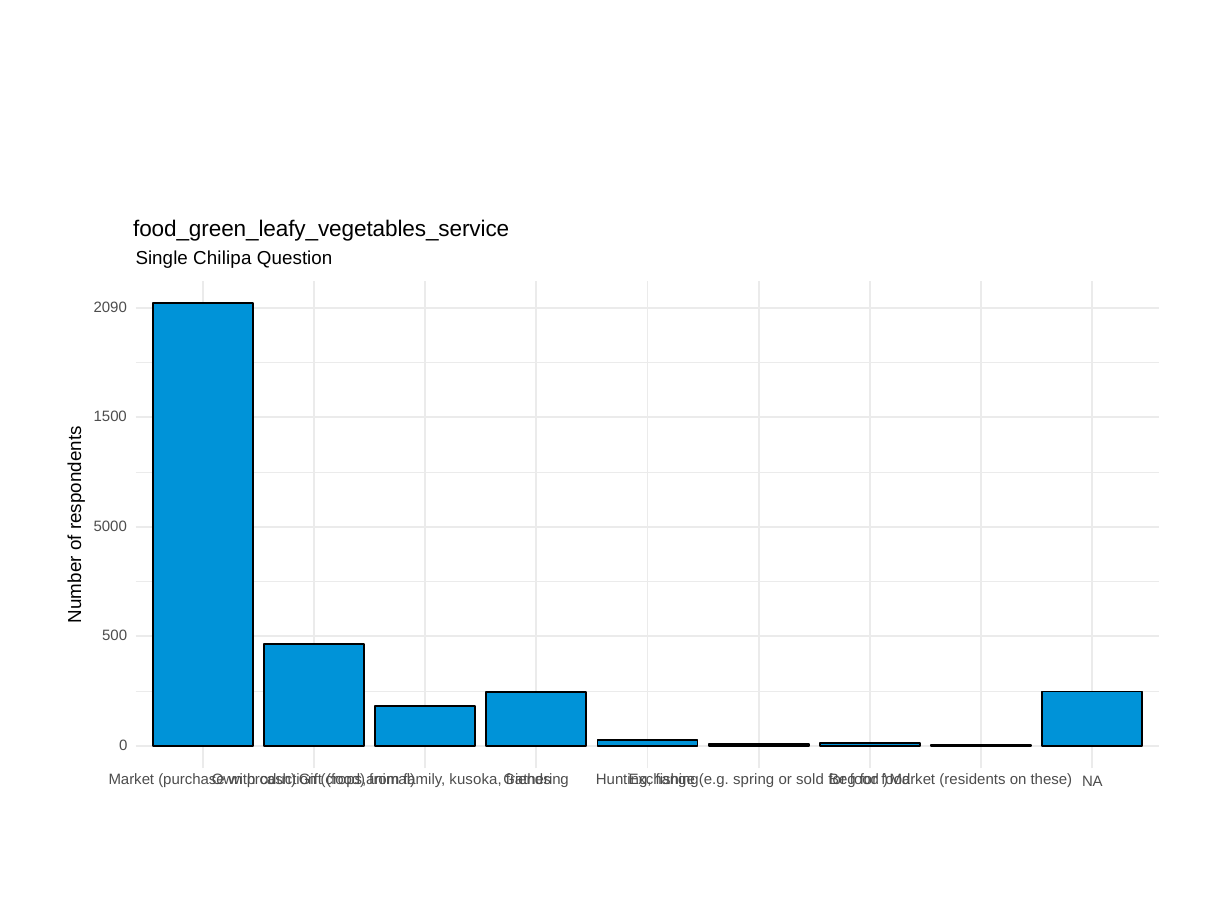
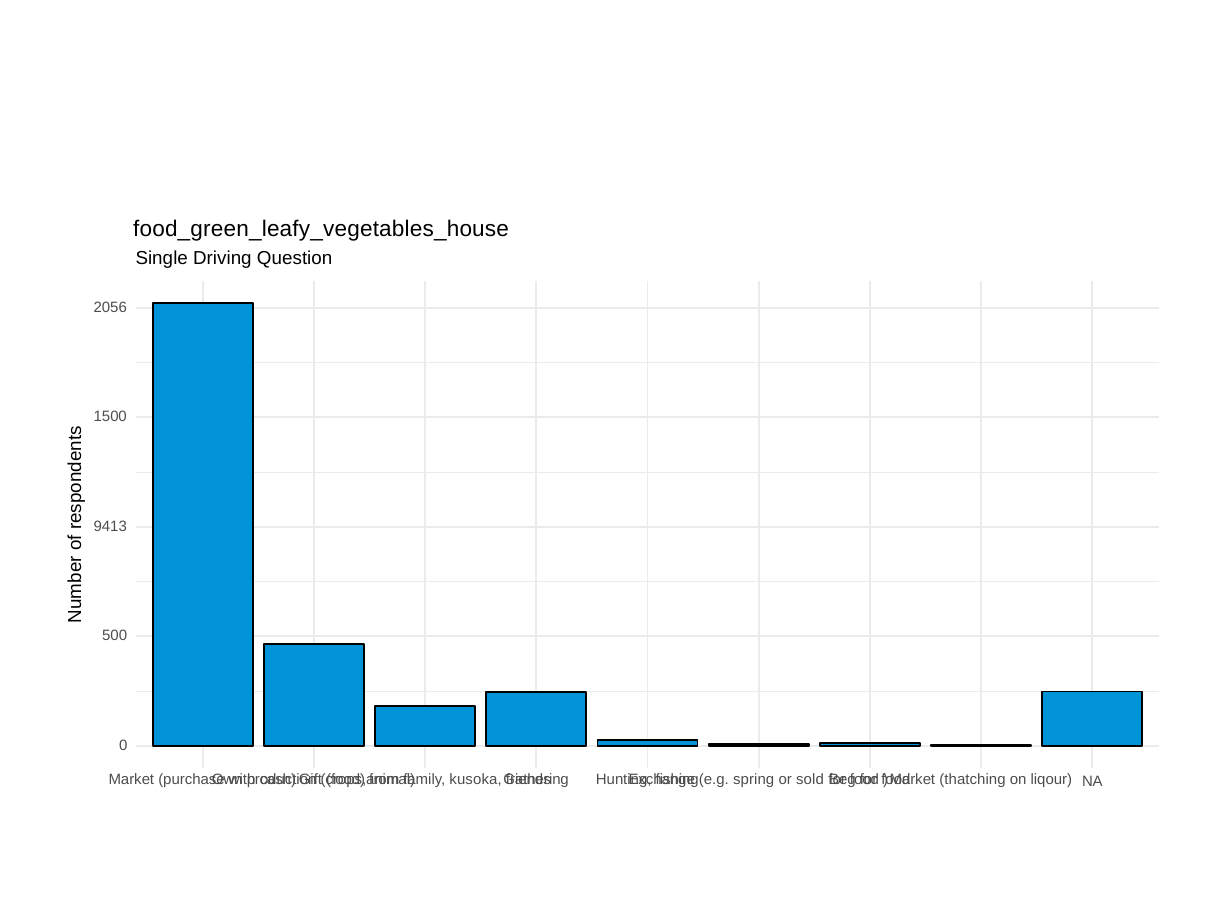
food_green_leafy_vegetables_service: food_green_leafy_vegetables_service -> food_green_leafy_vegetables_house
Chilipa: Chilipa -> Driving
2090: 2090 -> 2056
5000: 5000 -> 9413
residents: residents -> thatching
these: these -> liqour
